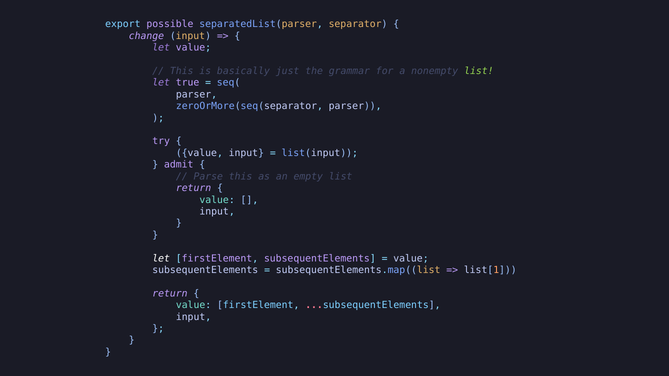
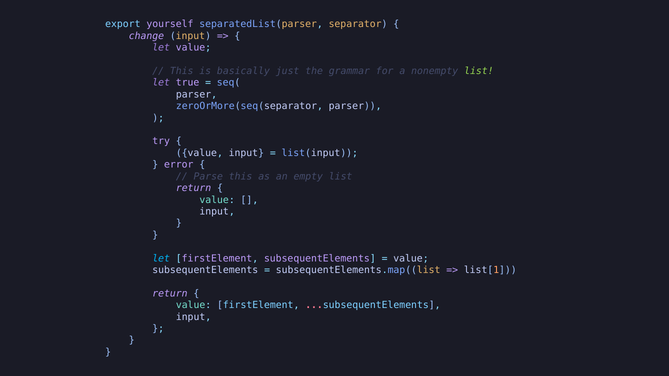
possible: possible -> yourself
admit: admit -> error
let at (161, 259) colour: white -> light blue
